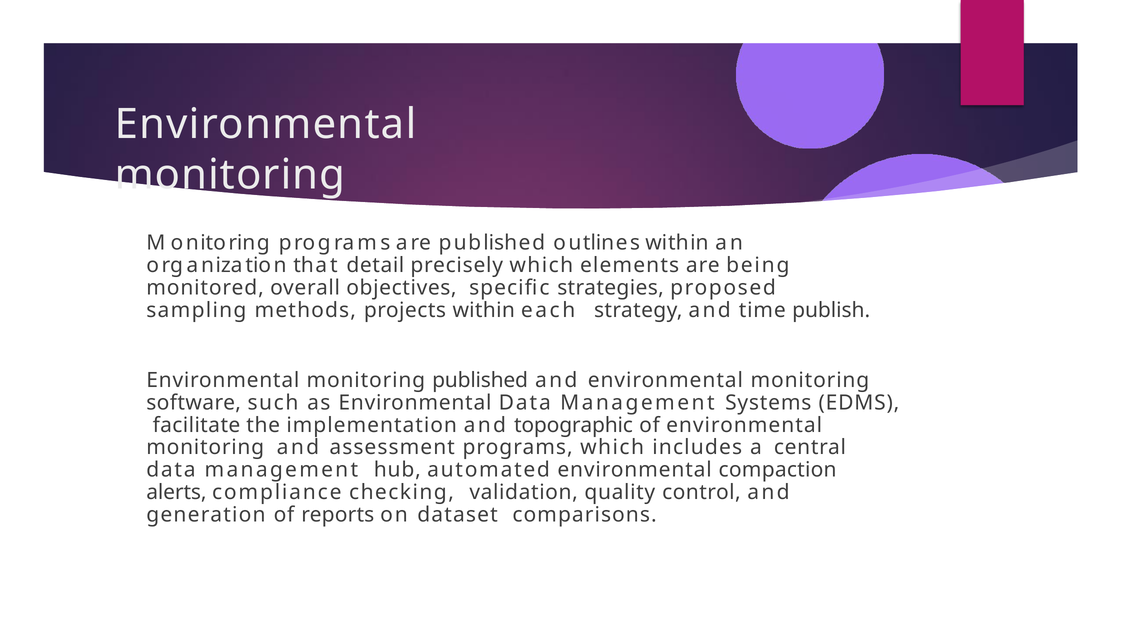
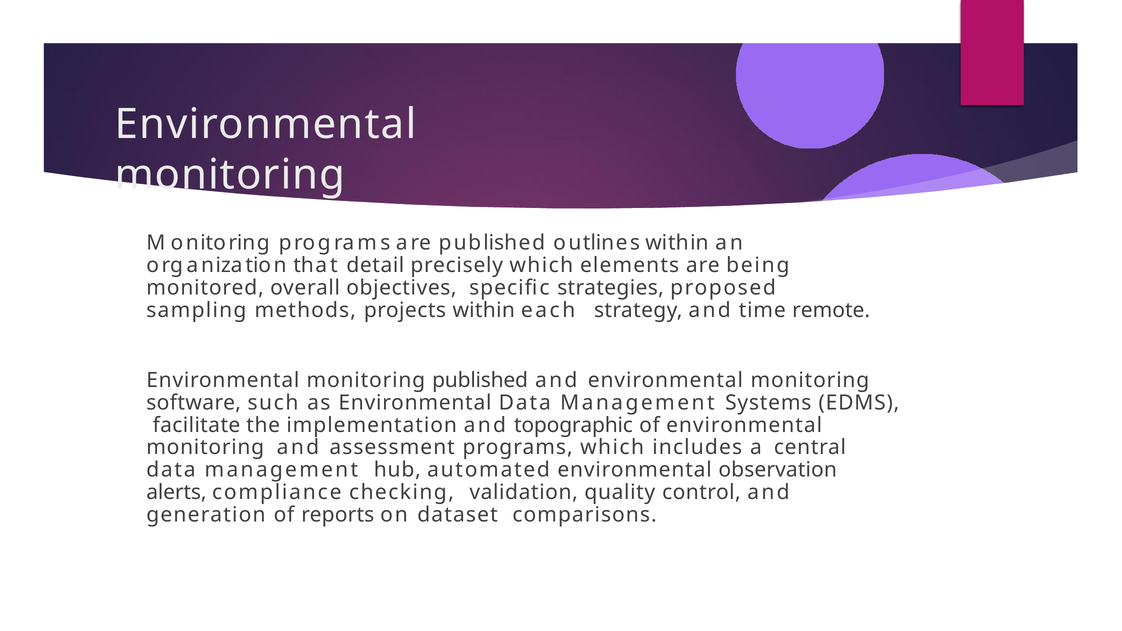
publish: publish -> remote
compaction: compaction -> observation
